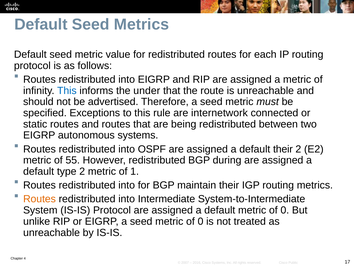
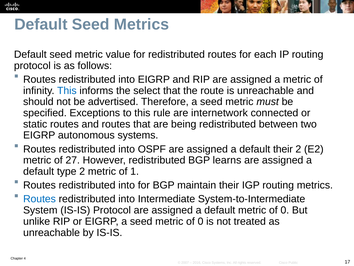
under: under -> select
55: 55 -> 27
during: during -> learns
Routes at (39, 199) colour: orange -> blue
